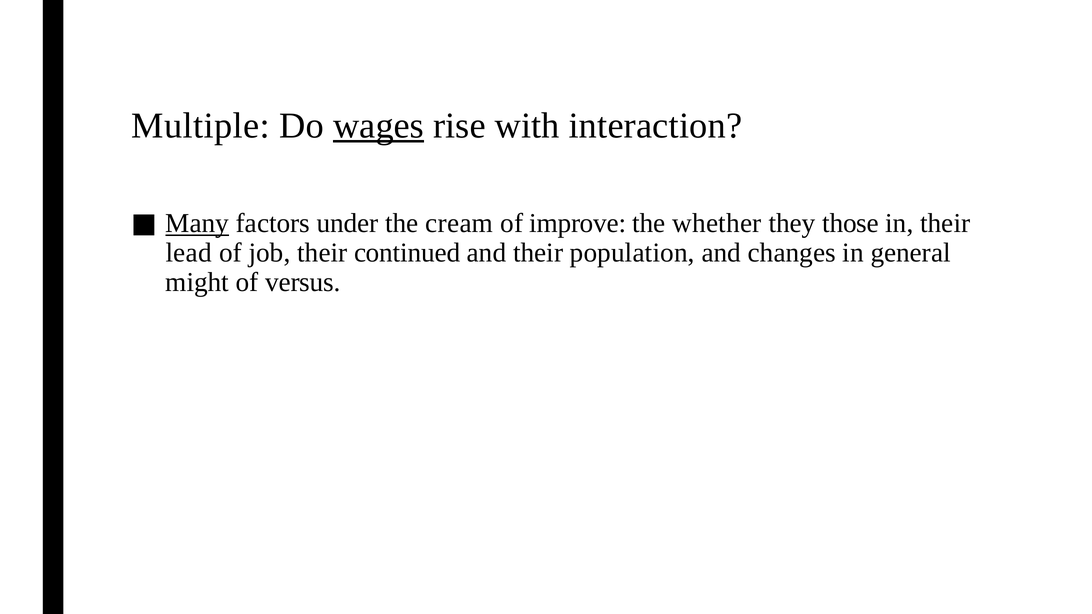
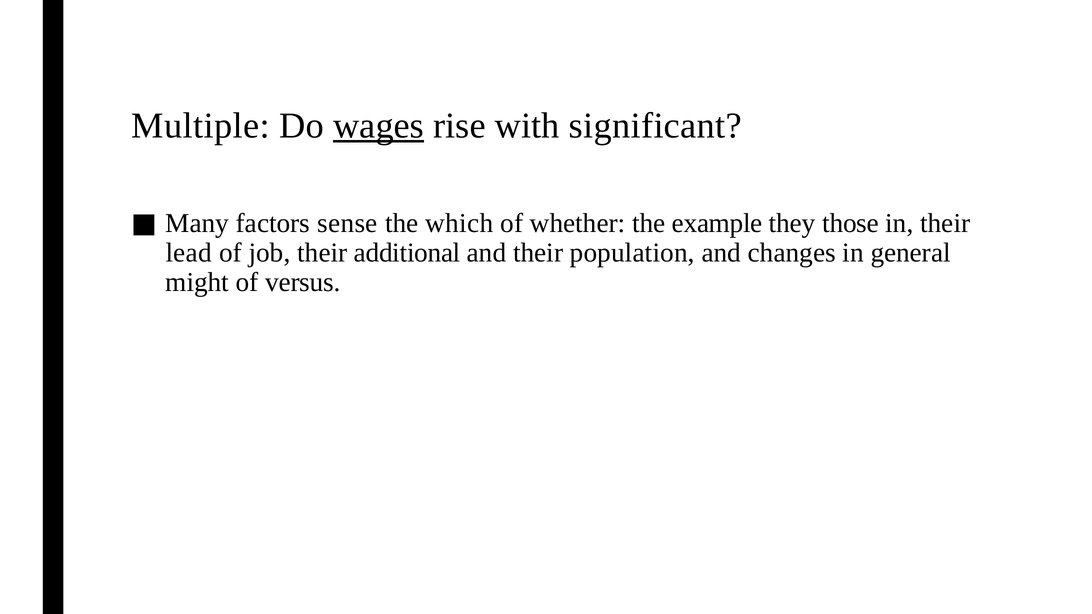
interaction: interaction -> significant
Many underline: present -> none
under: under -> sense
cream: cream -> which
improve: improve -> whether
whether: whether -> example
continued: continued -> additional
